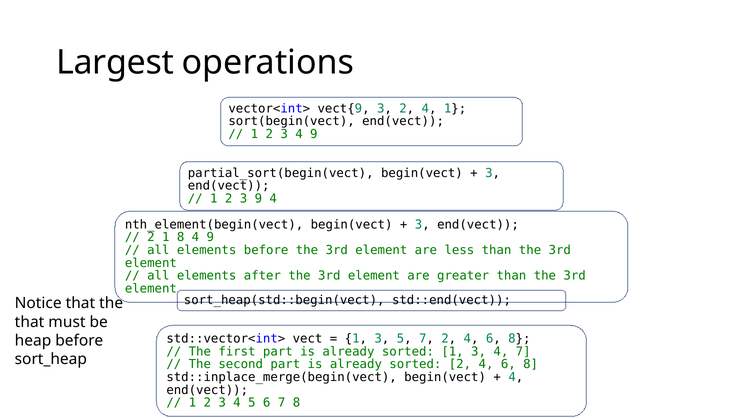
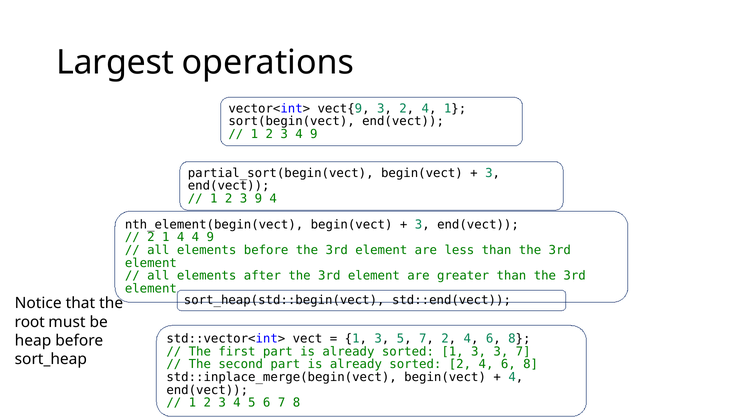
1 8: 8 -> 4
that at (30, 322): that -> root
1 3 4: 4 -> 3
